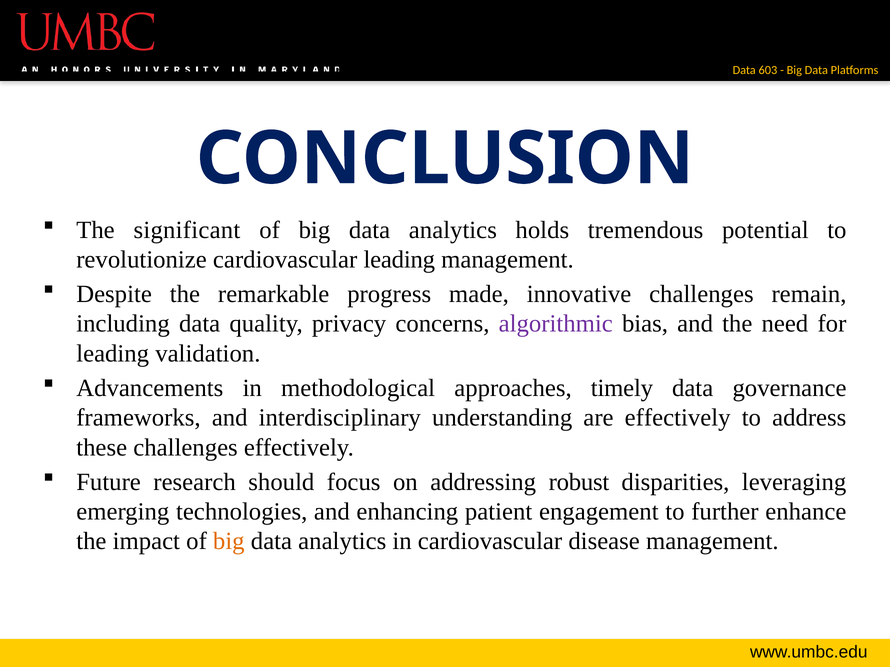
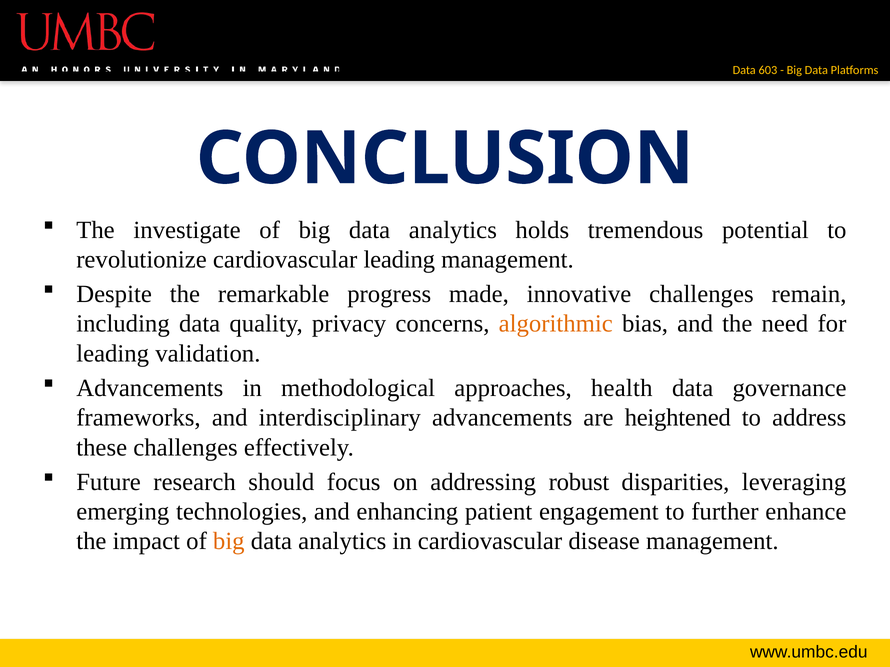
significant: significant -> investigate
algorithmic colour: purple -> orange
timely: timely -> health
interdisciplinary understanding: understanding -> advancements
are effectively: effectively -> heightened
